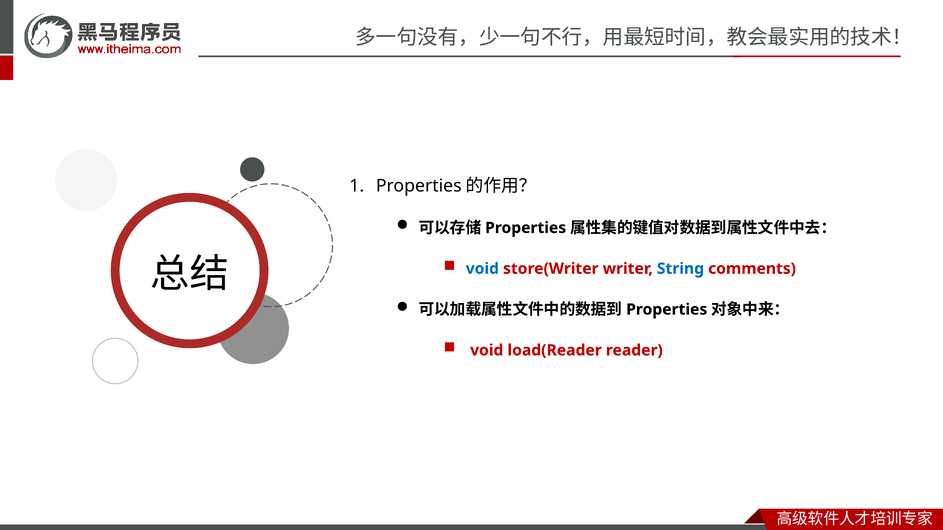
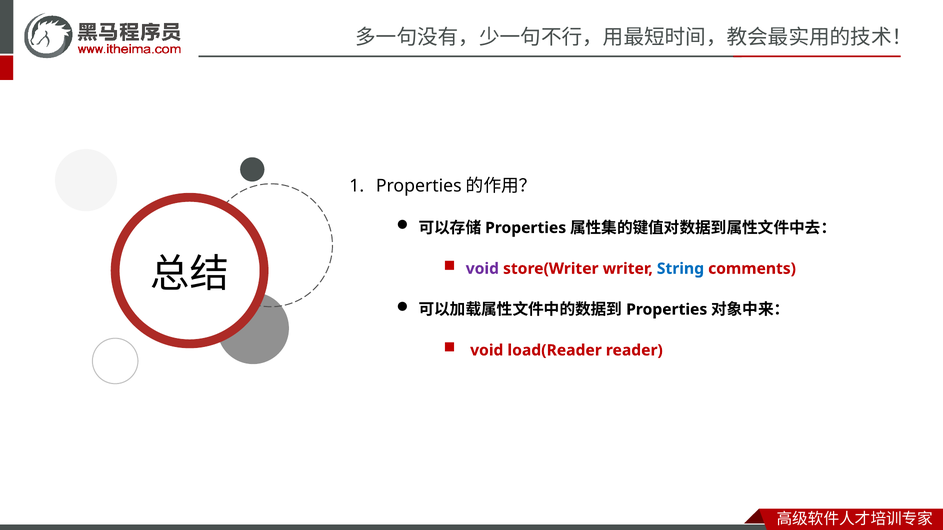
void at (482, 269) colour: blue -> purple
